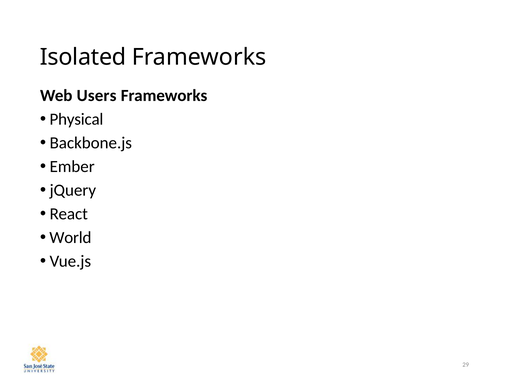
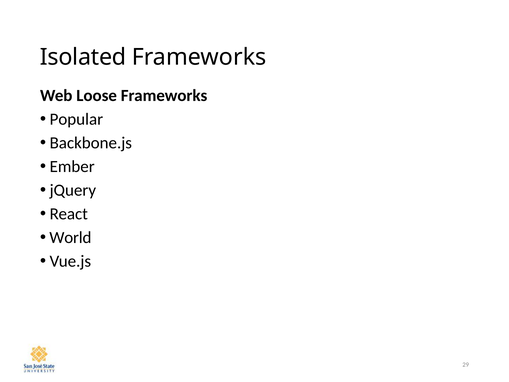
Users: Users -> Loose
Physical: Physical -> Popular
